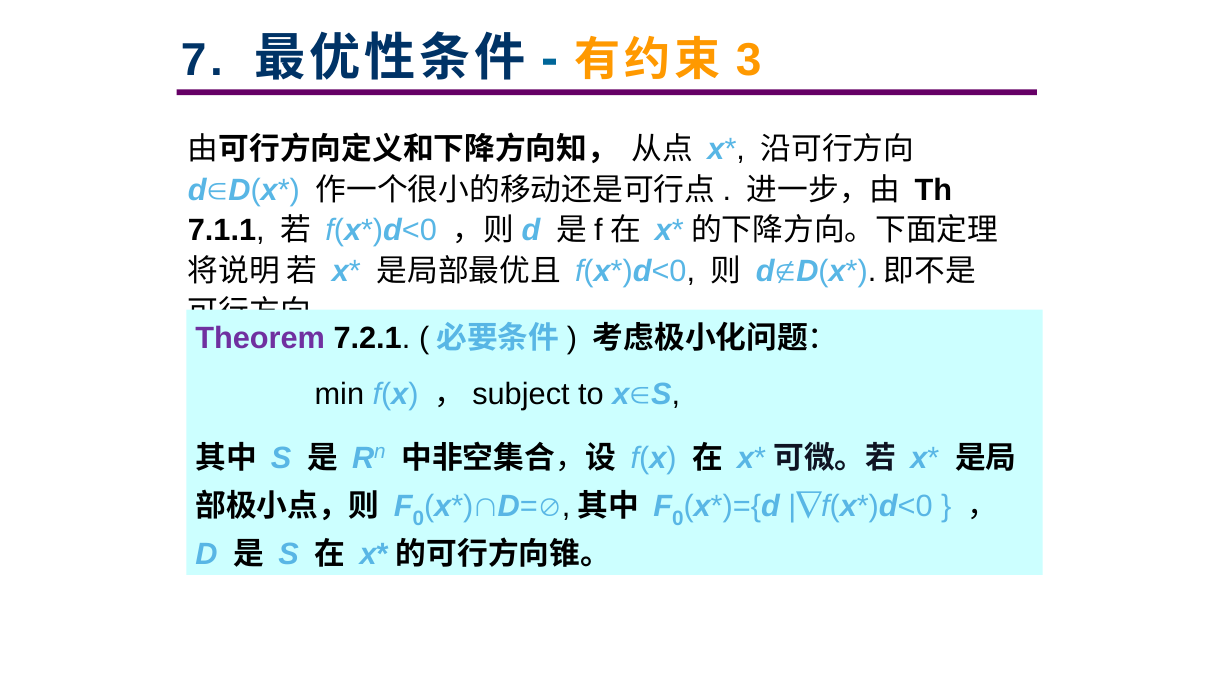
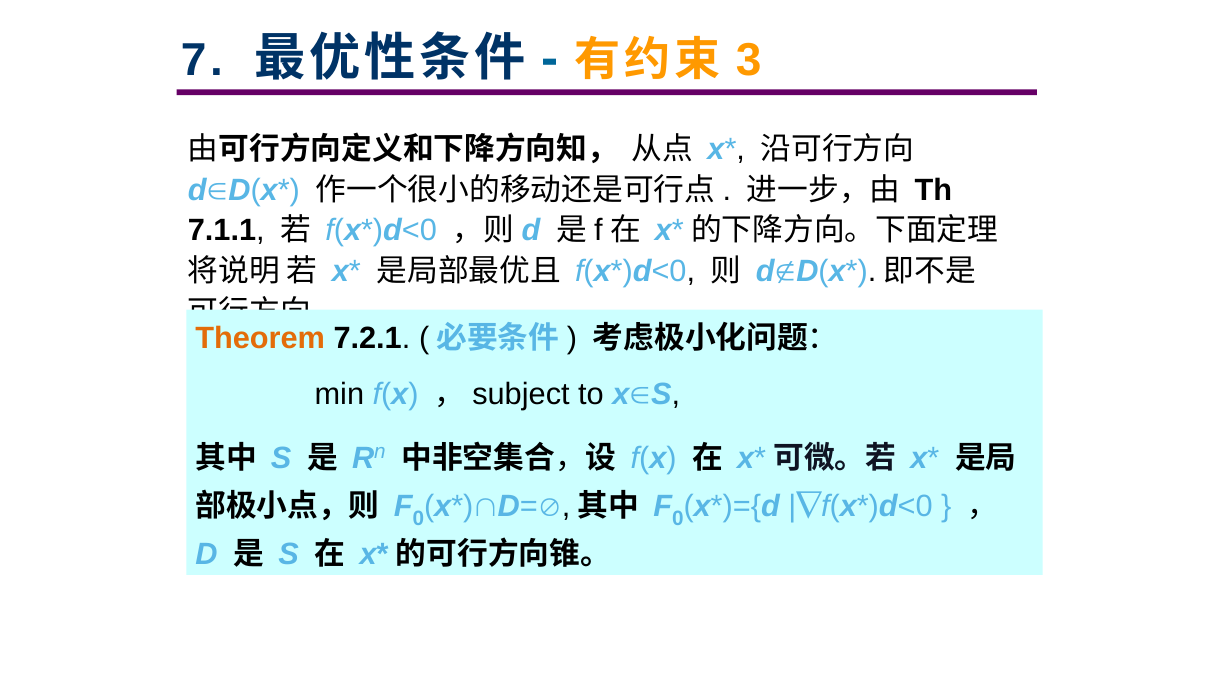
Theorem colour: purple -> orange
